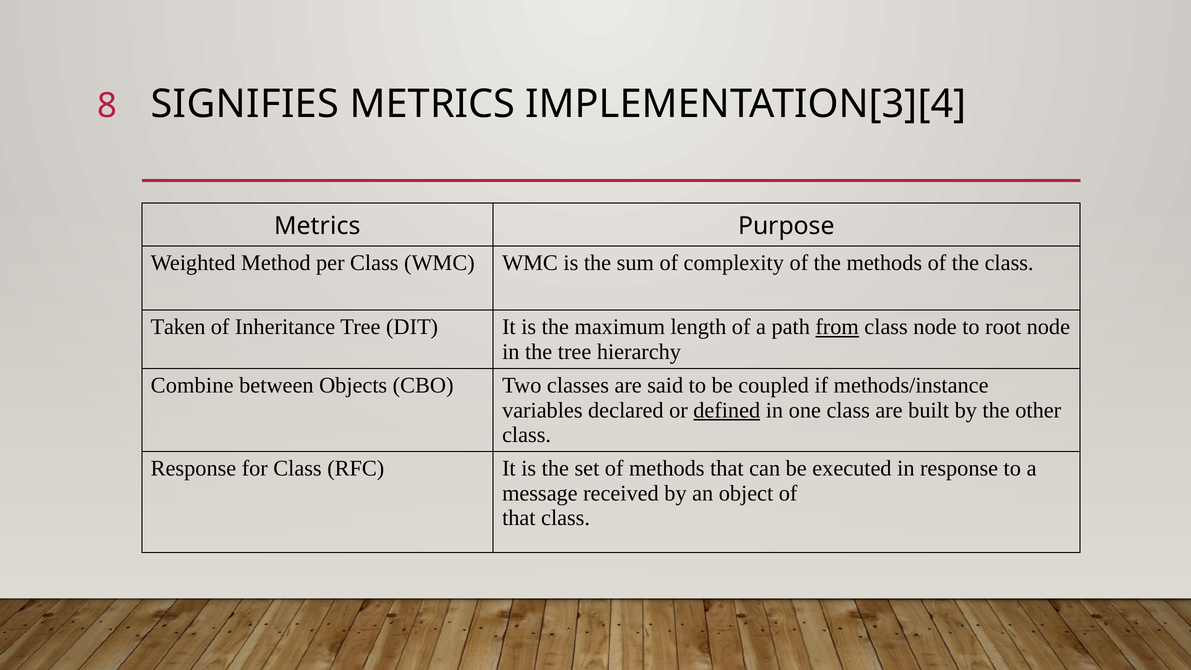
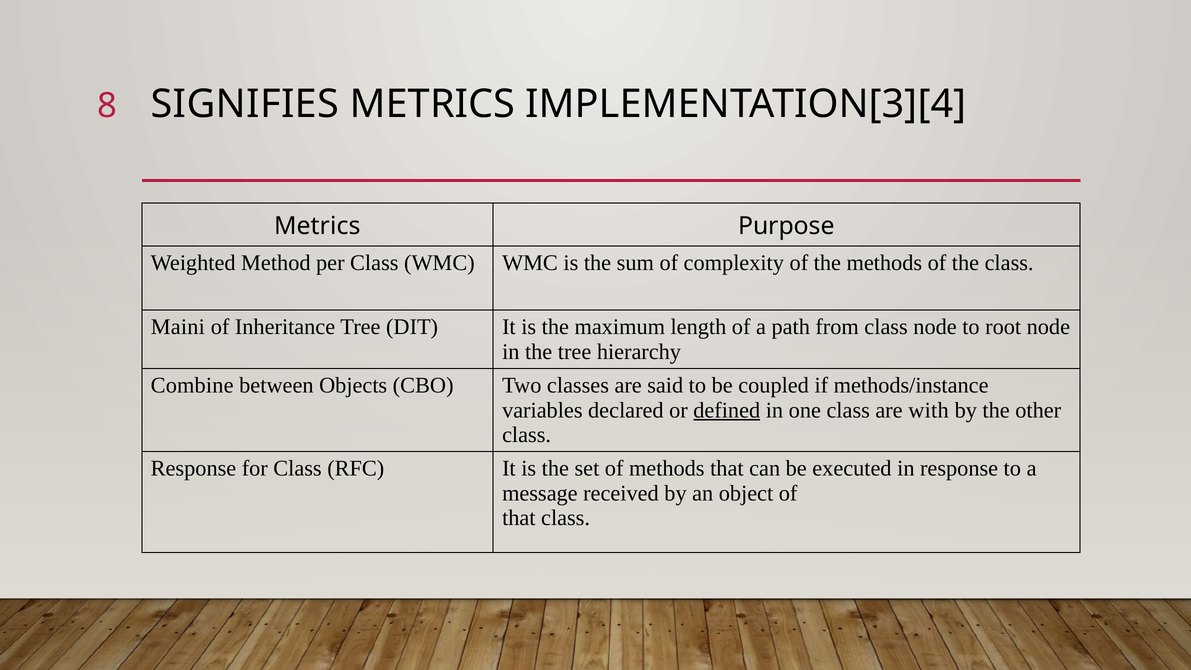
Taken: Taken -> Maini
from underline: present -> none
built: built -> with
